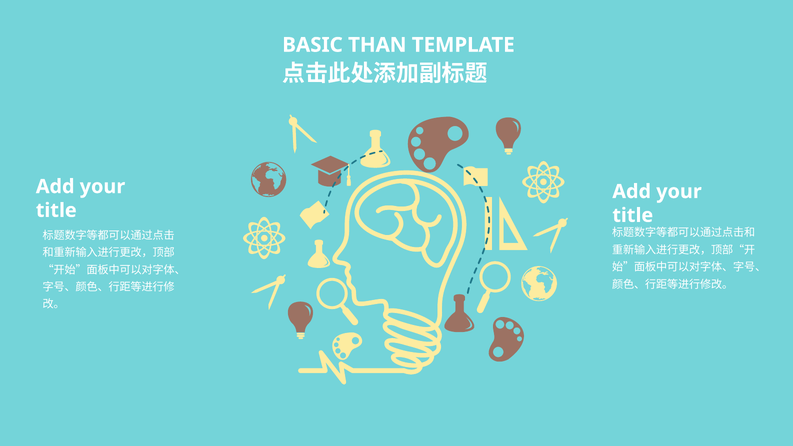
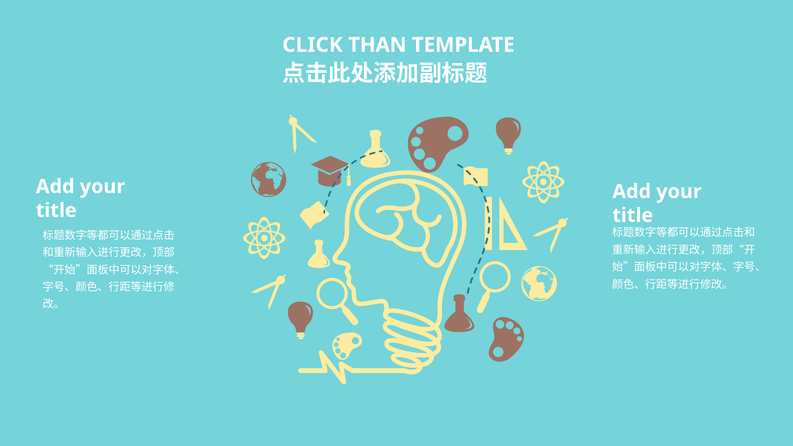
BASIC: BASIC -> CLICK
